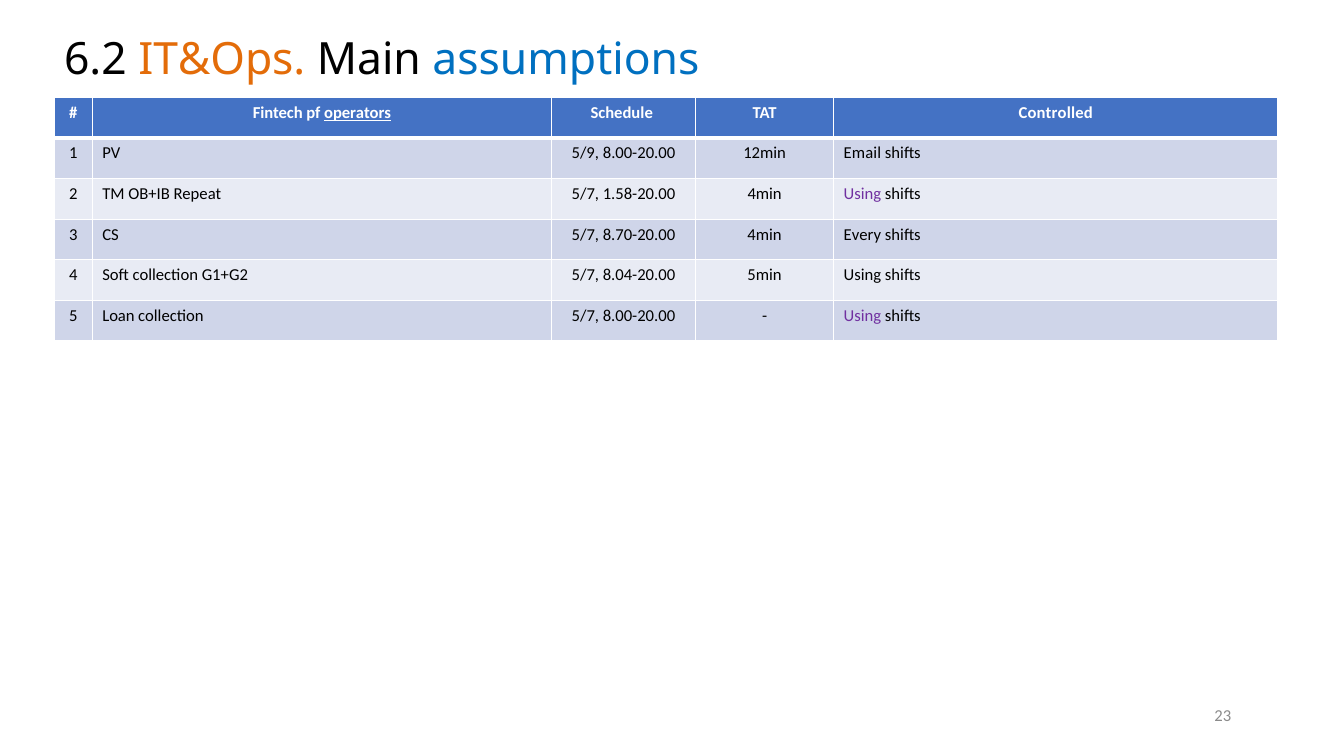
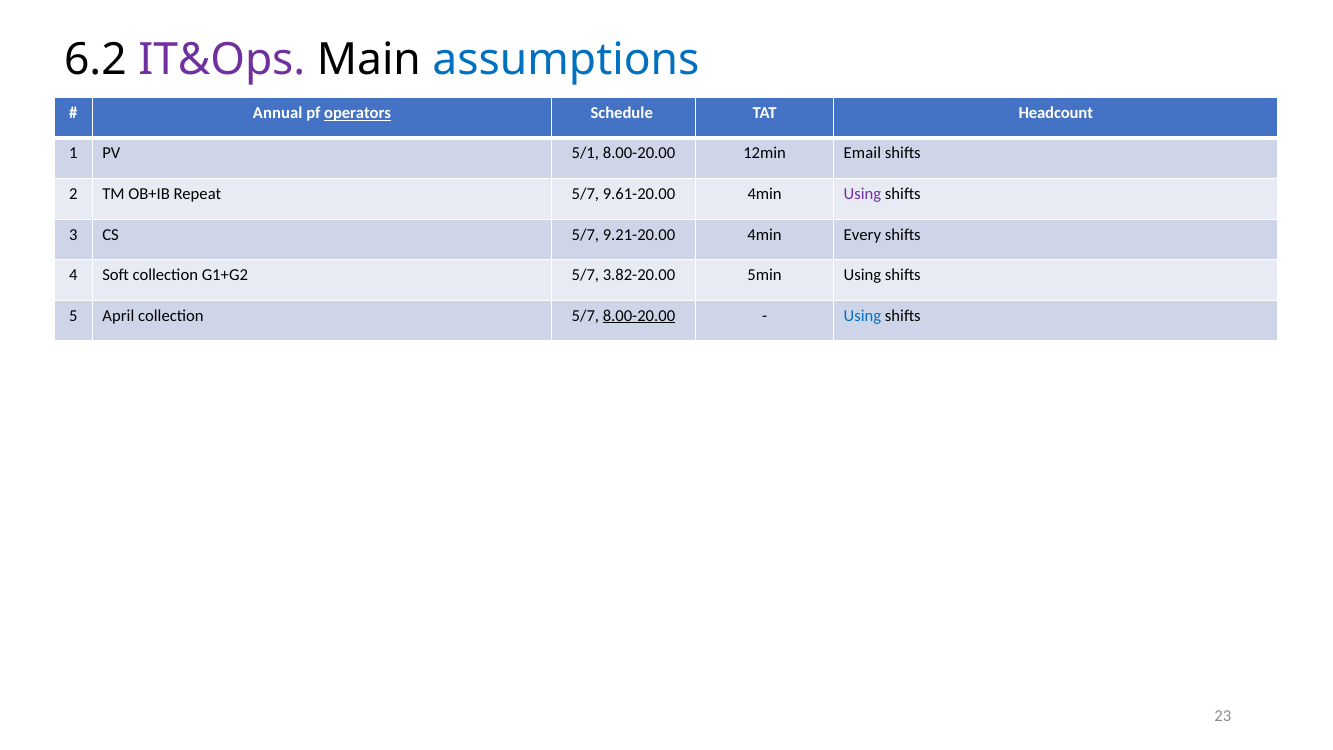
IT&Ops colour: orange -> purple
Fintech: Fintech -> Annual
Controlled: Controlled -> Headcount
5/9: 5/9 -> 5/1
1.58-20.00: 1.58-20.00 -> 9.61-20.00
8.70-20.00: 8.70-20.00 -> 9.21-20.00
8.04-20.00: 8.04-20.00 -> 3.82-20.00
Loan: Loan -> April
8.00-20.00 at (639, 316) underline: none -> present
Using at (862, 316) colour: purple -> blue
